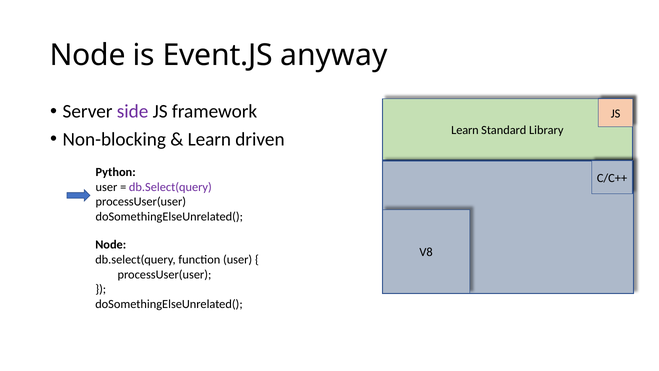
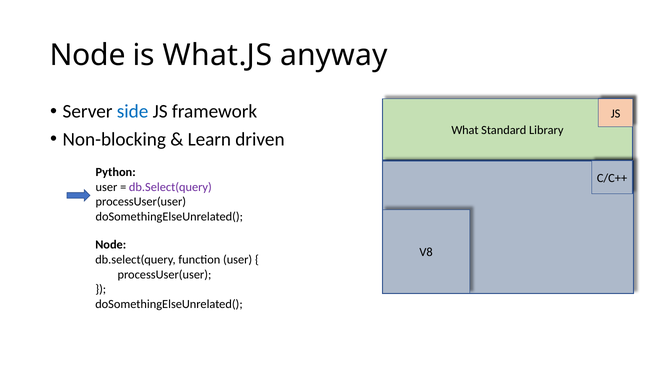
Event.JS: Event.JS -> What.JS
side colour: purple -> blue
driven Learn: Learn -> What
